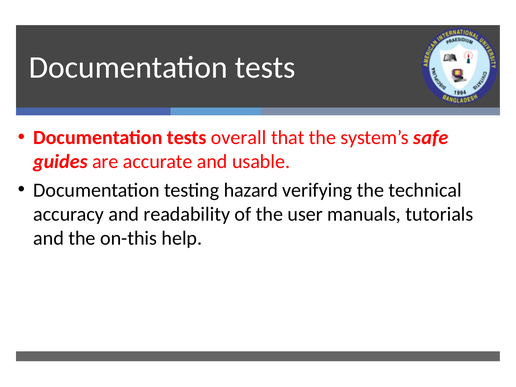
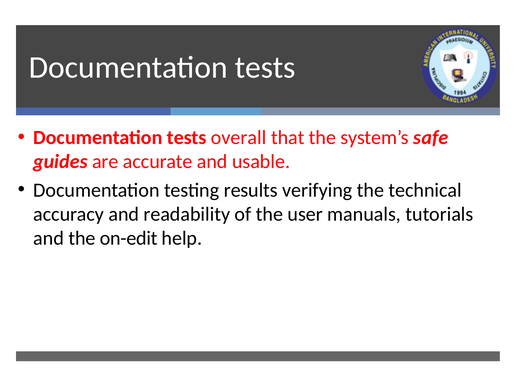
hazard: hazard -> results
on-this: on-this -> on-edit
